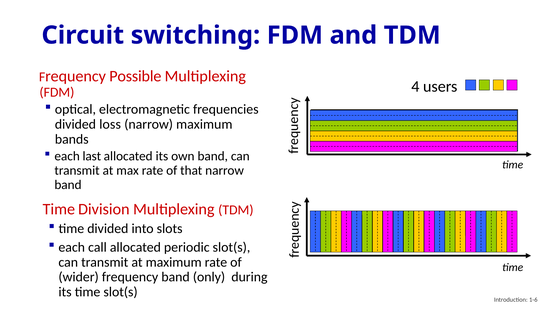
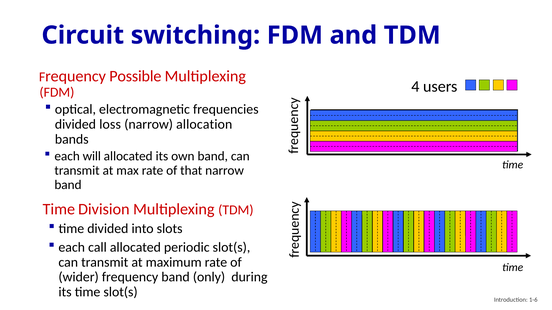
narrow maximum: maximum -> allocation
last: last -> will
